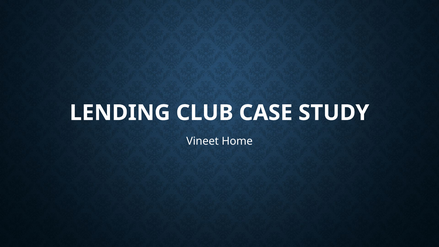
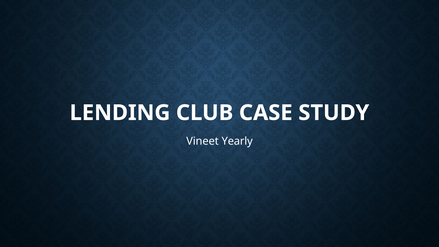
Home: Home -> Yearly
